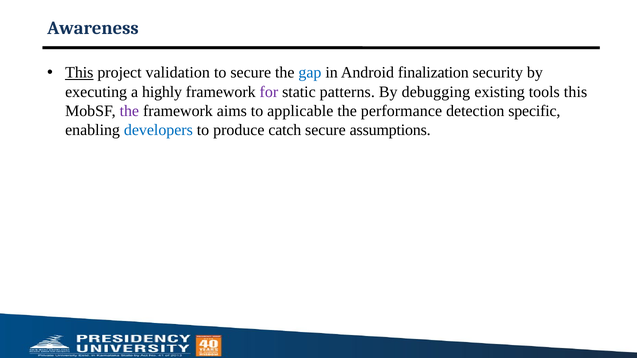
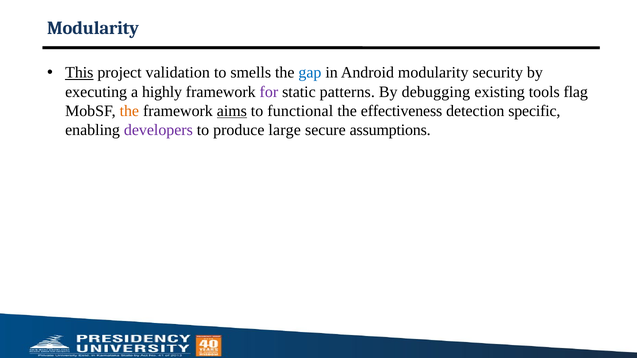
Awareness at (93, 28): Awareness -> Modularity
to secure: secure -> smells
Android finalization: finalization -> modularity
tools this: this -> flag
the at (129, 111) colour: purple -> orange
aims underline: none -> present
applicable: applicable -> functional
performance: performance -> effectiveness
developers colour: blue -> purple
catch: catch -> large
